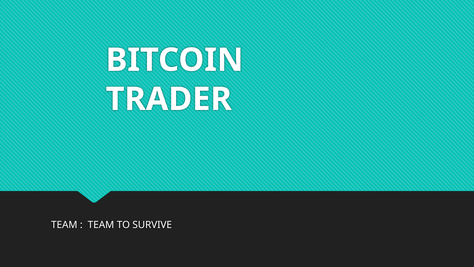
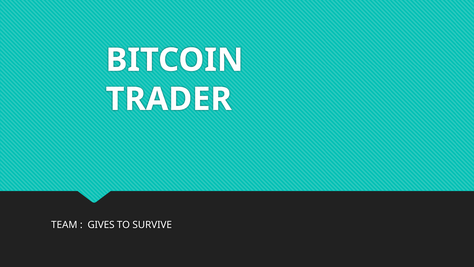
TEAM at (101, 225): TEAM -> GIVES
